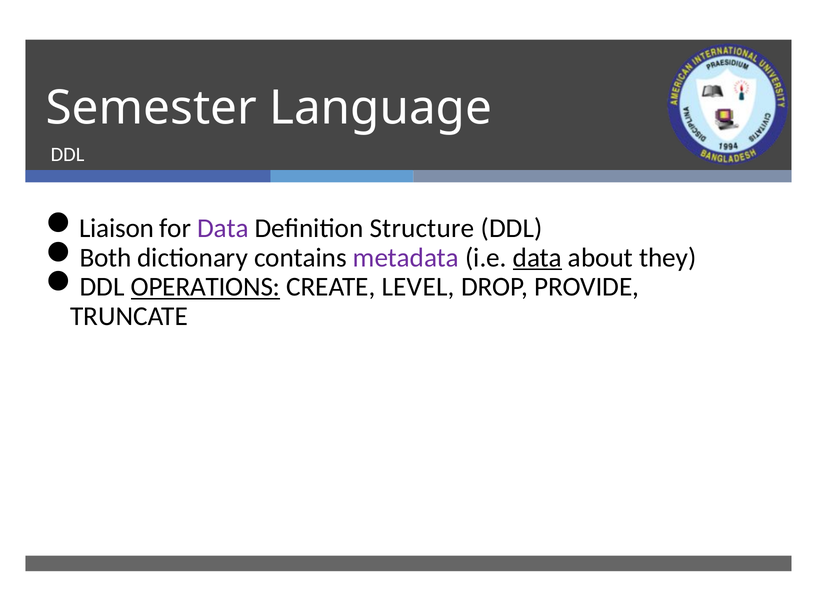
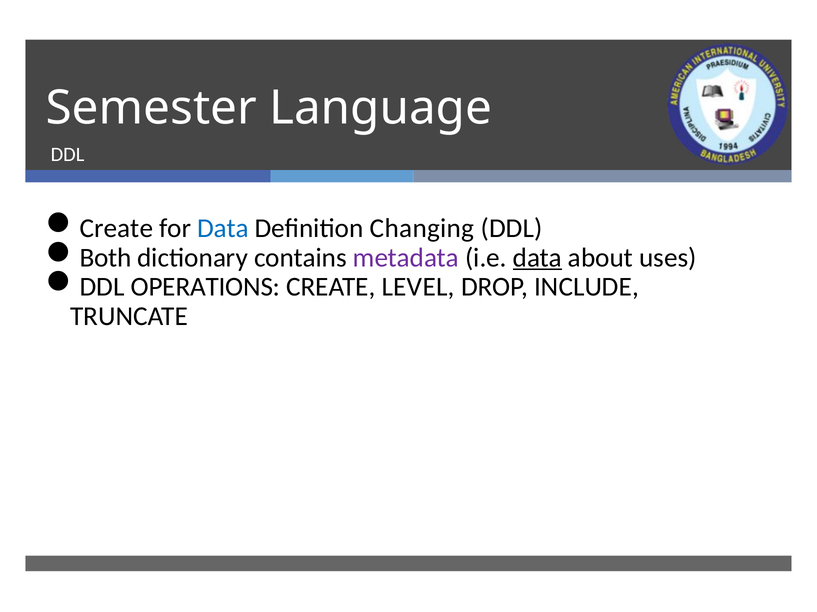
Liaison at (117, 228): Liaison -> Create
Data at (223, 228) colour: purple -> blue
Structure: Structure -> Changing
they: they -> uses
OPERATIONS underline: present -> none
PROVIDE: PROVIDE -> INCLUDE
